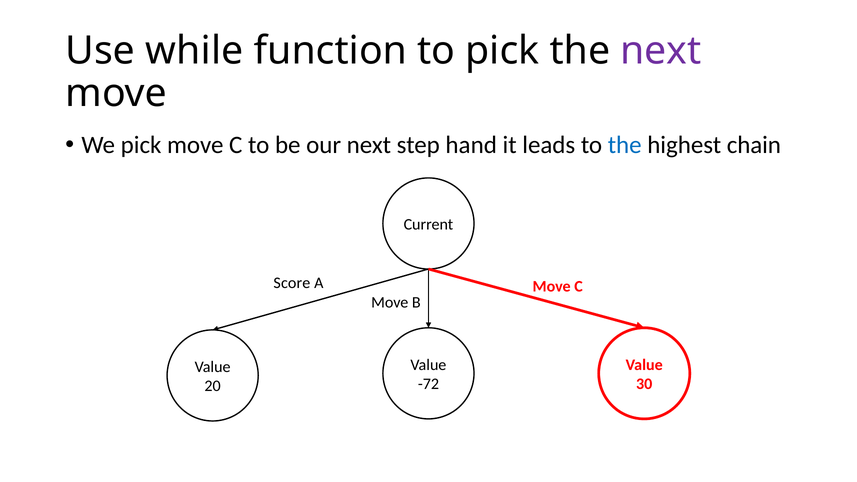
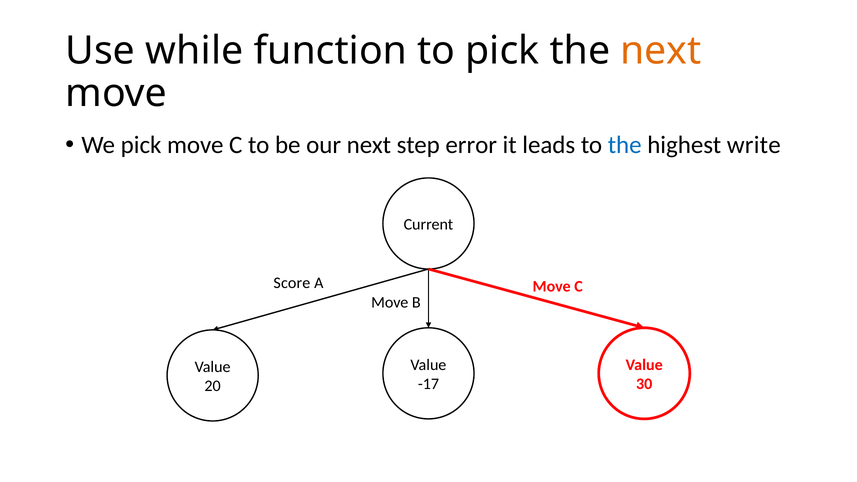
next at (661, 51) colour: purple -> orange
hand: hand -> error
chain: chain -> write
-72: -72 -> -17
